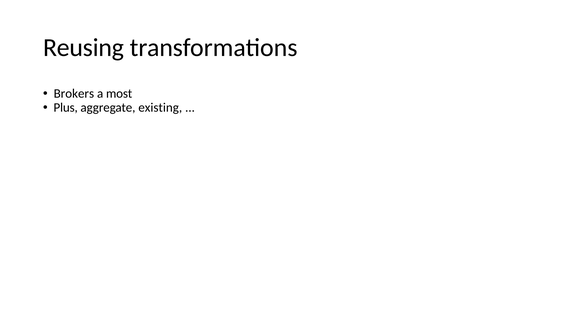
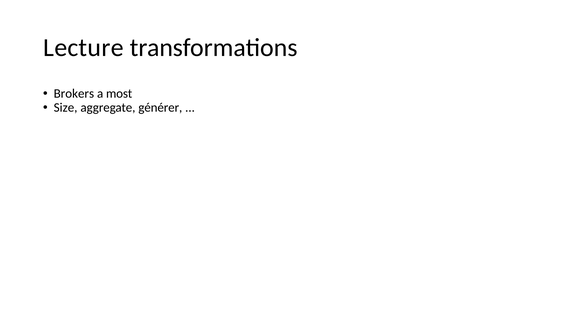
Reusing: Reusing -> Lecture
Plus: Plus -> Size
existing: existing -> générer
